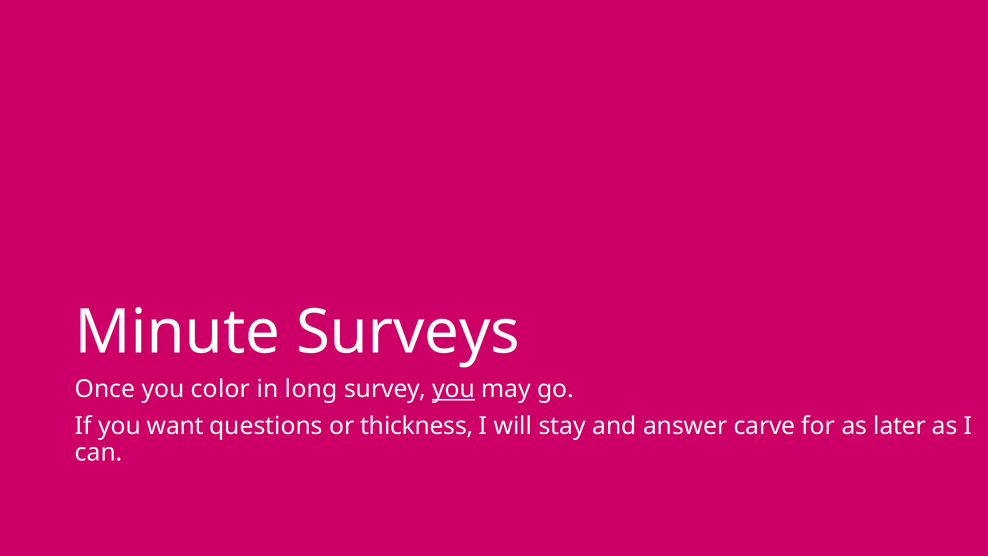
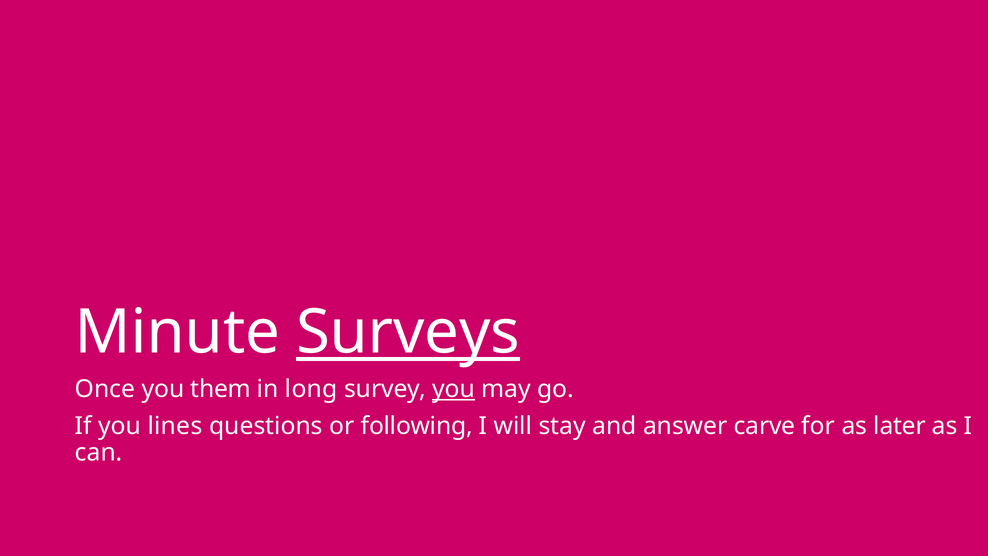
Surveys underline: none -> present
color: color -> them
want: want -> lines
thickness: thickness -> following
